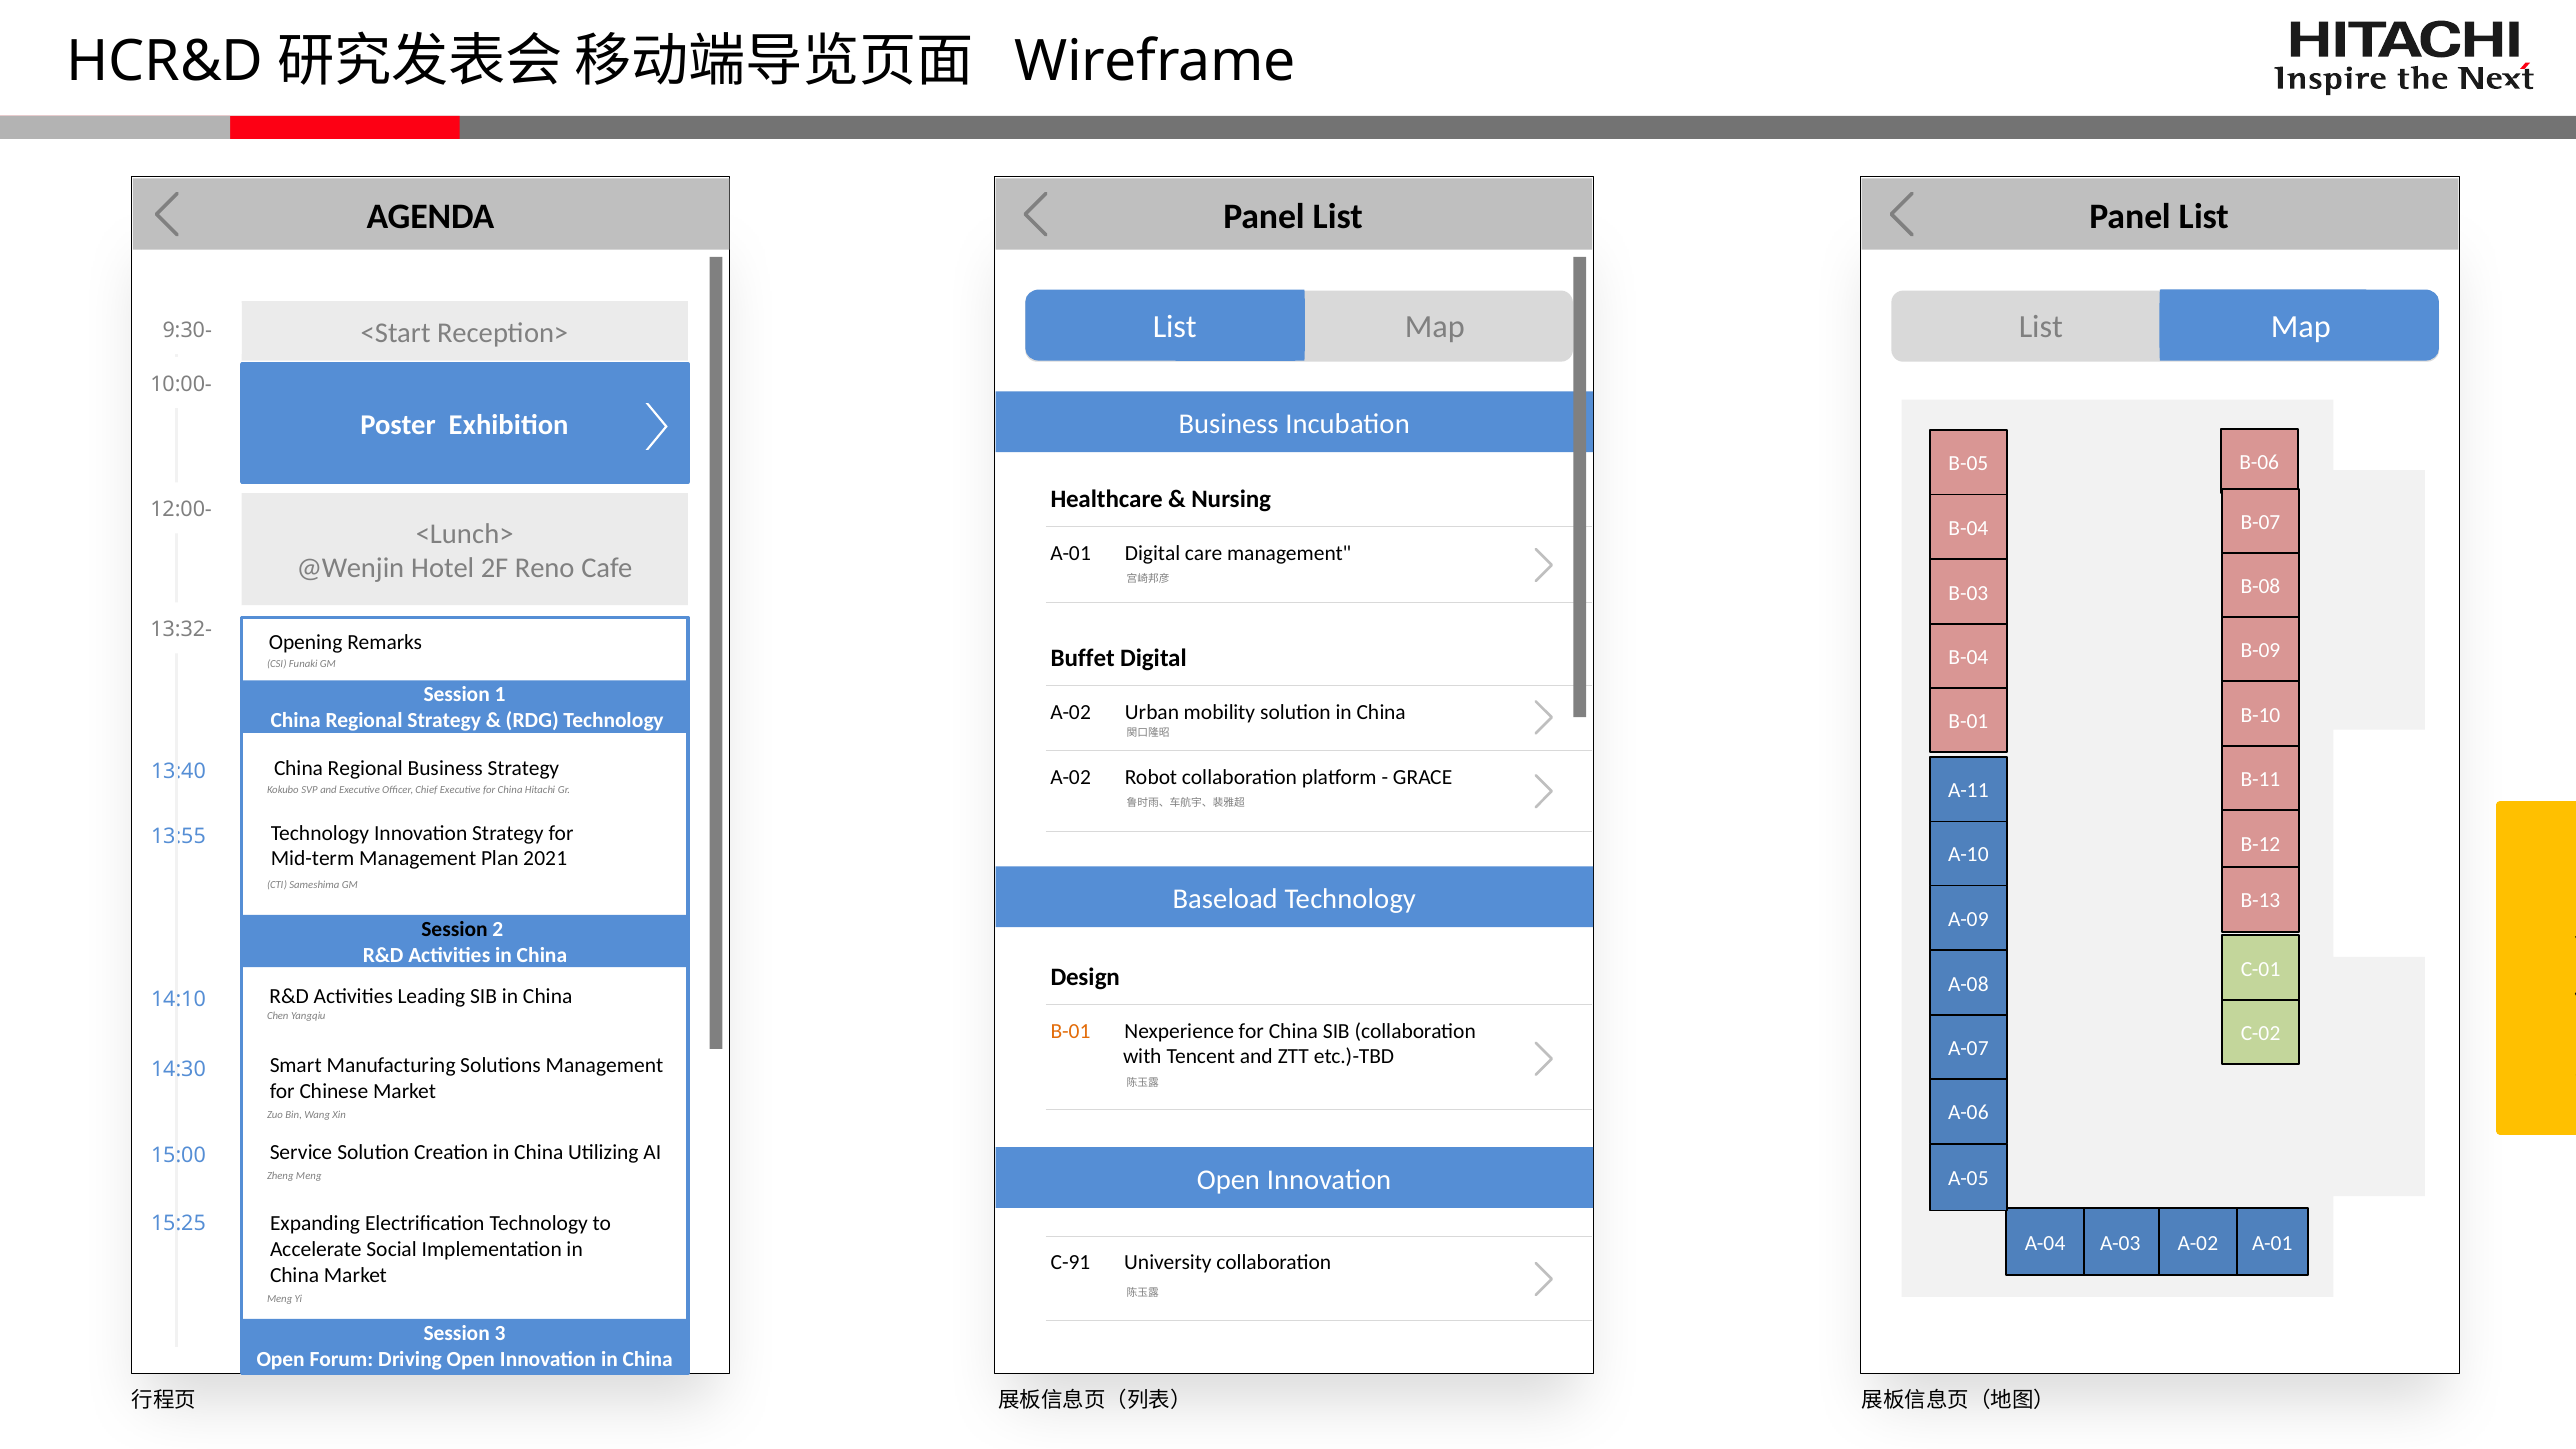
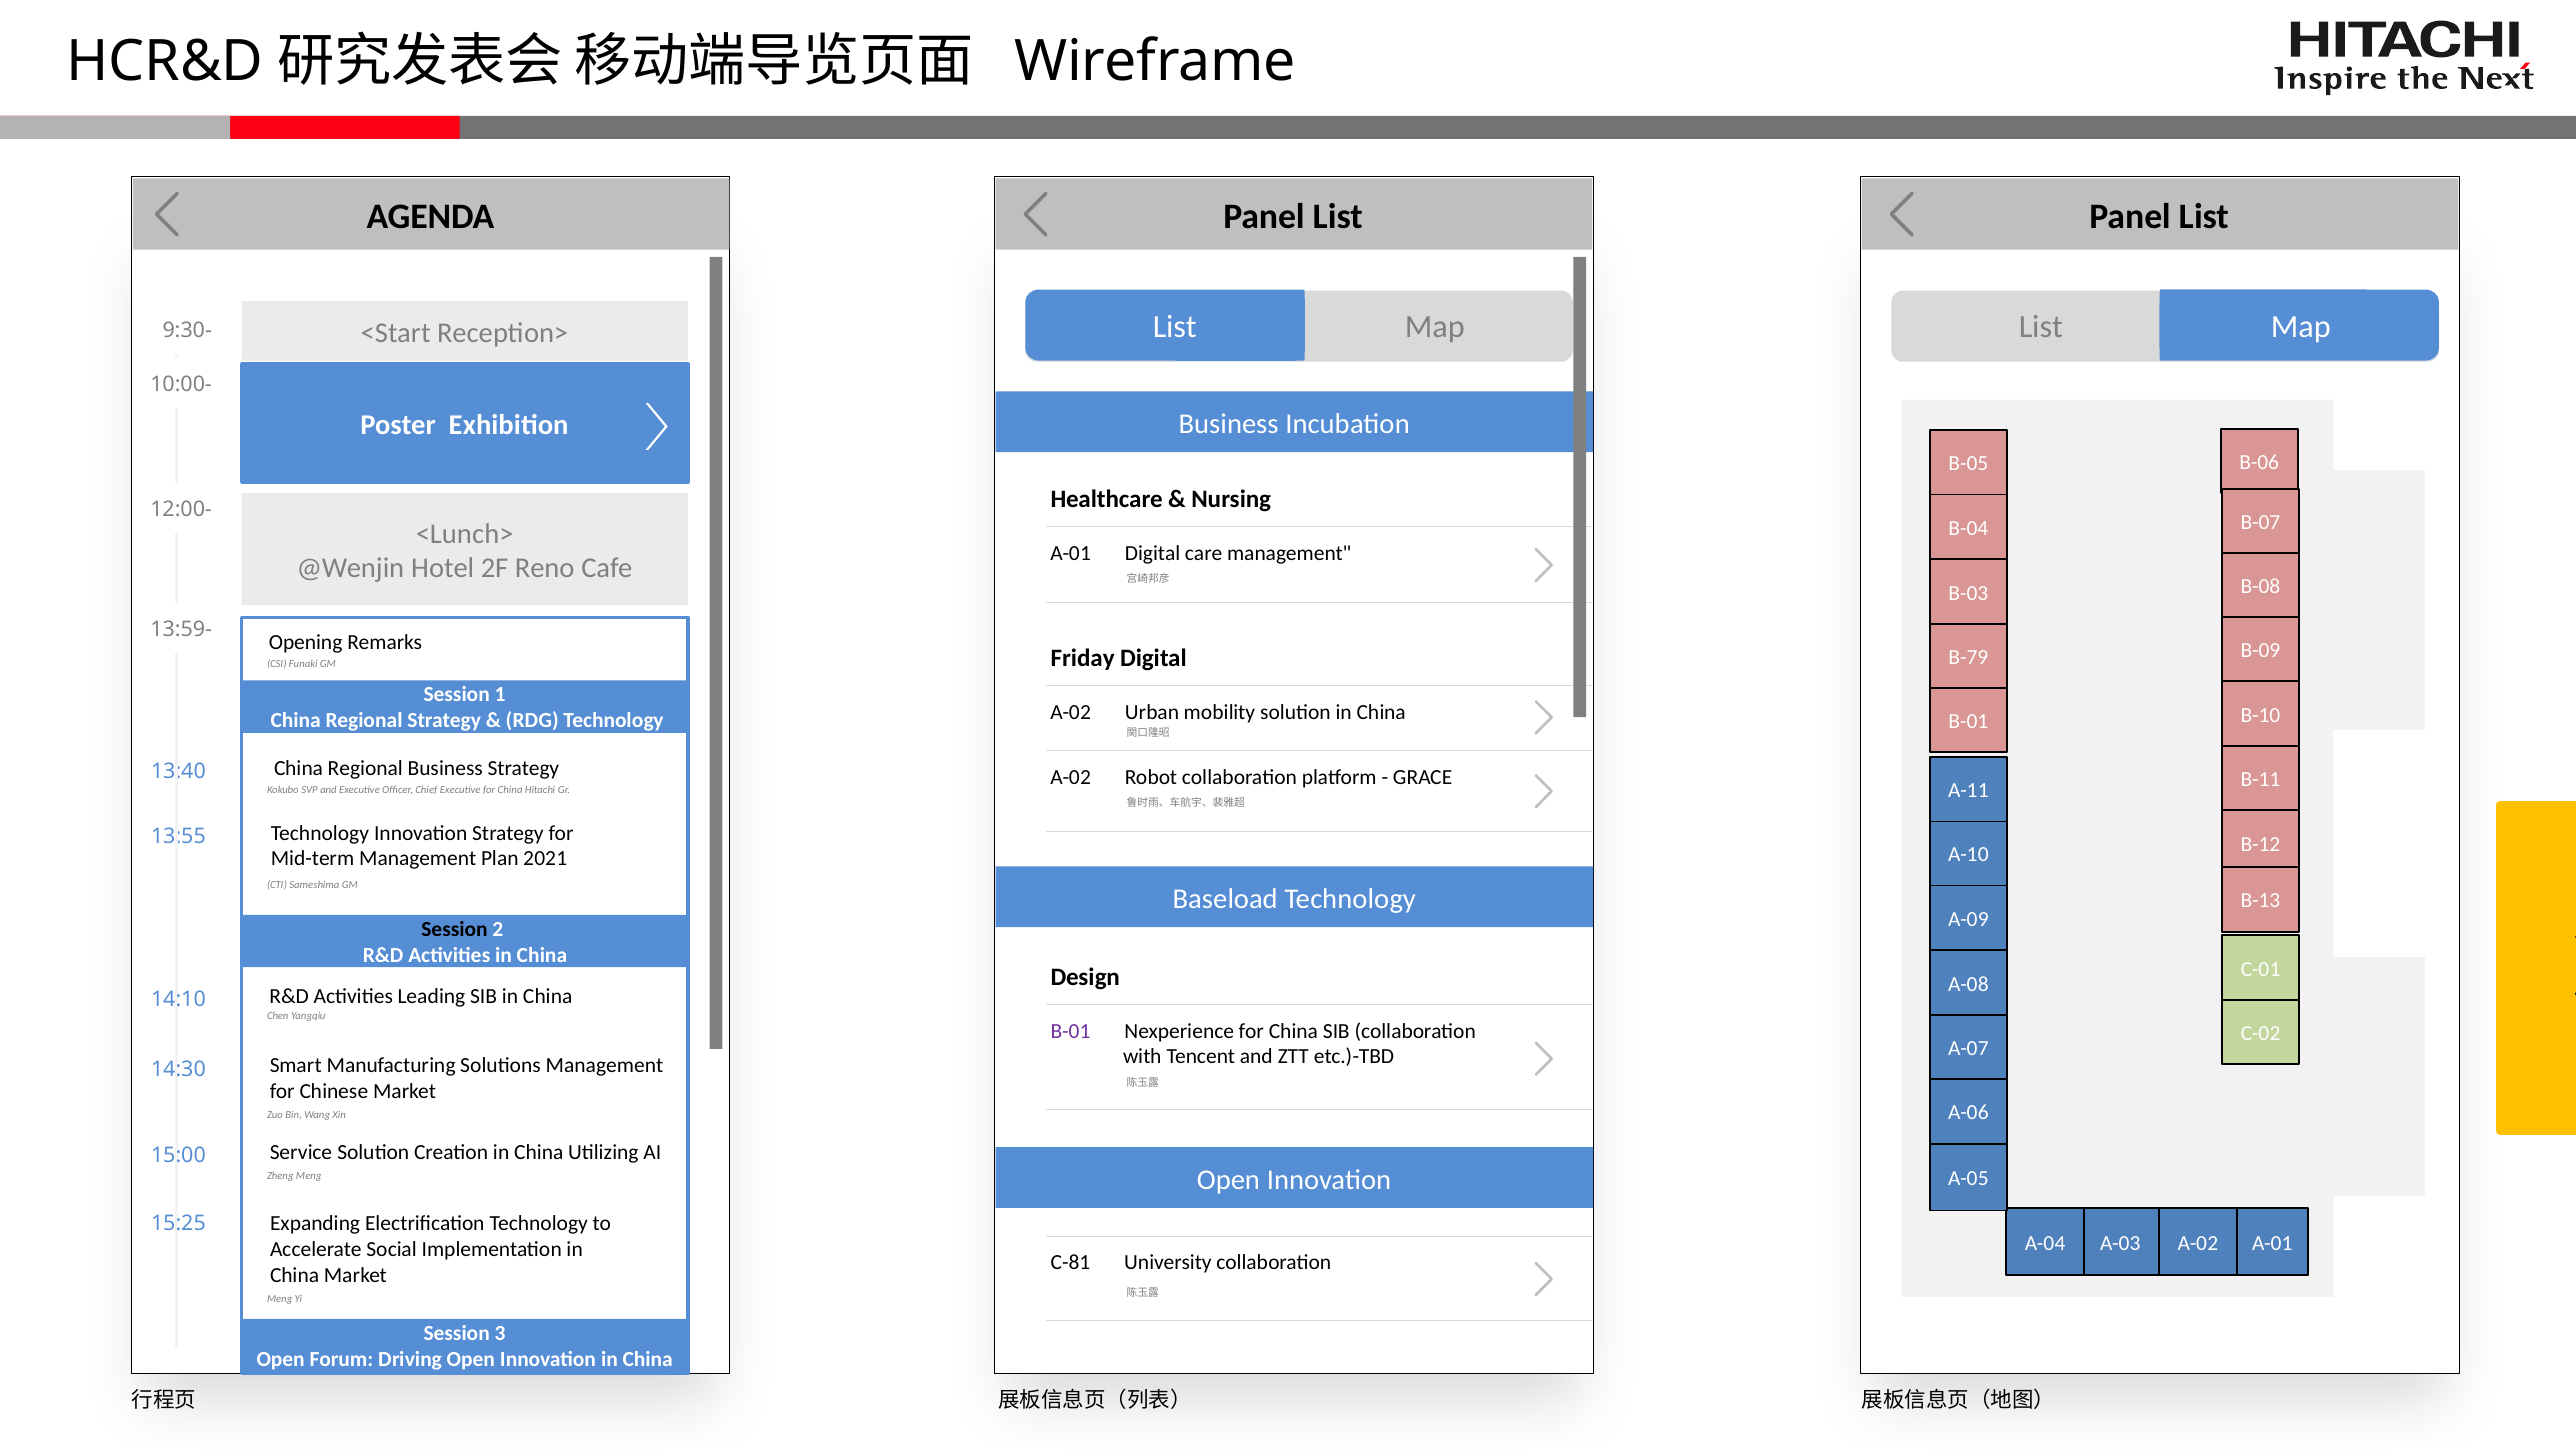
13:32-: 13:32- -> 13:59-
Buffet: Buffet -> Friday
B-04 at (1968, 657): B-04 -> B-79
B-01 at (1070, 1031) colour: orange -> purple
C-91: C-91 -> C-81
